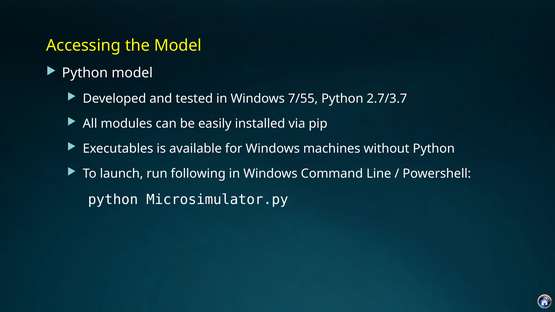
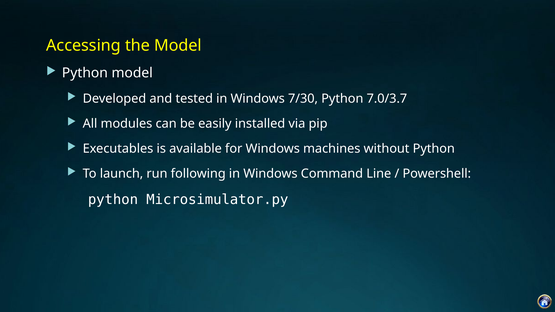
7/55: 7/55 -> 7/30
2.7/3.7: 2.7/3.7 -> 7.0/3.7
